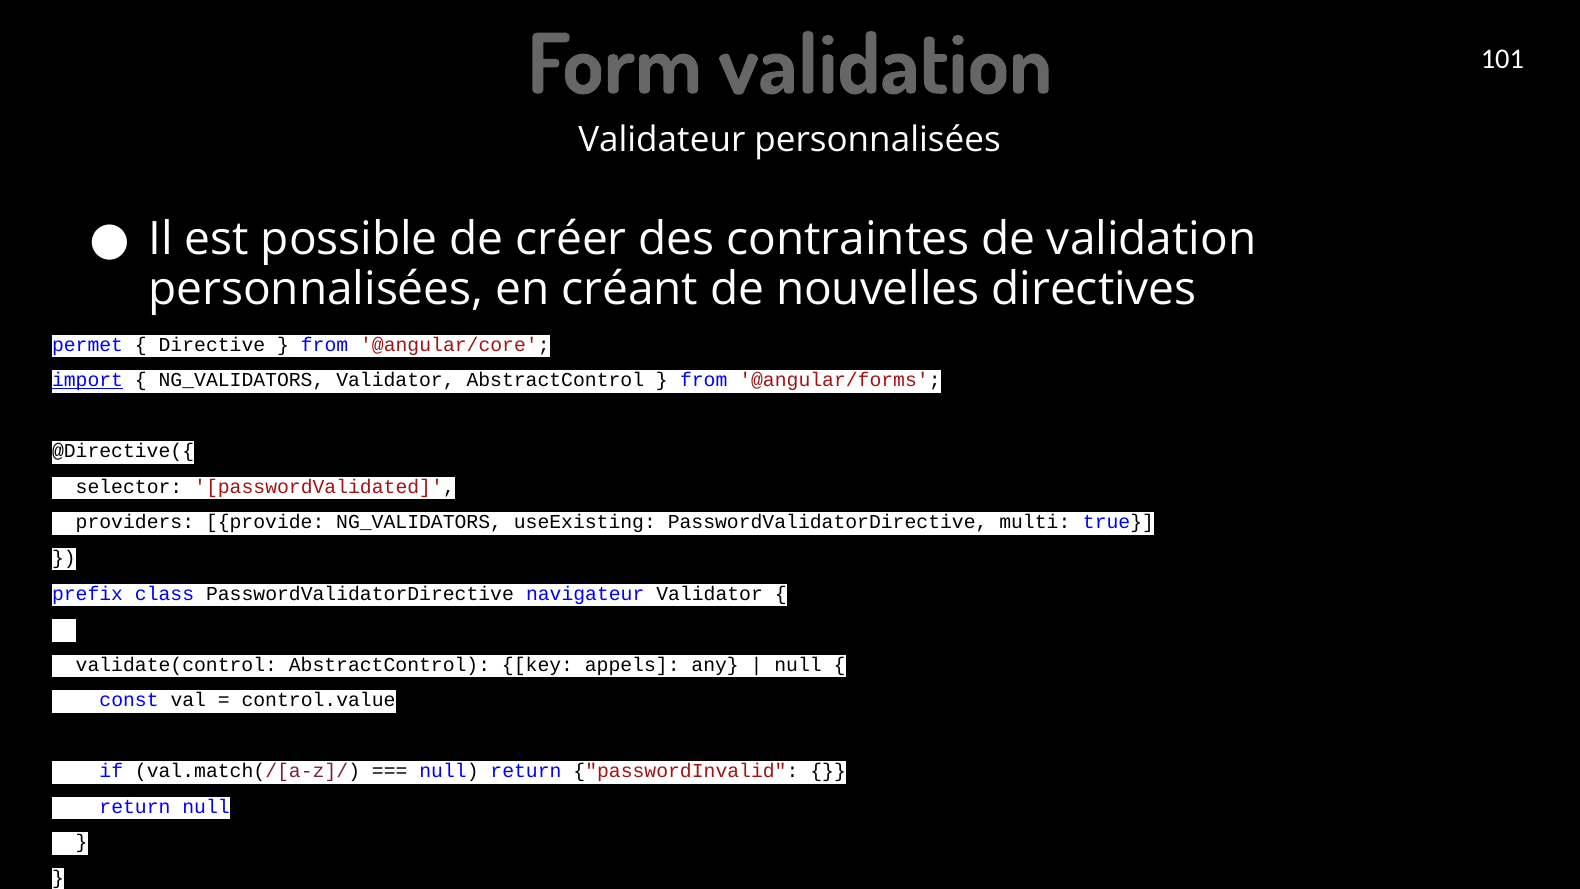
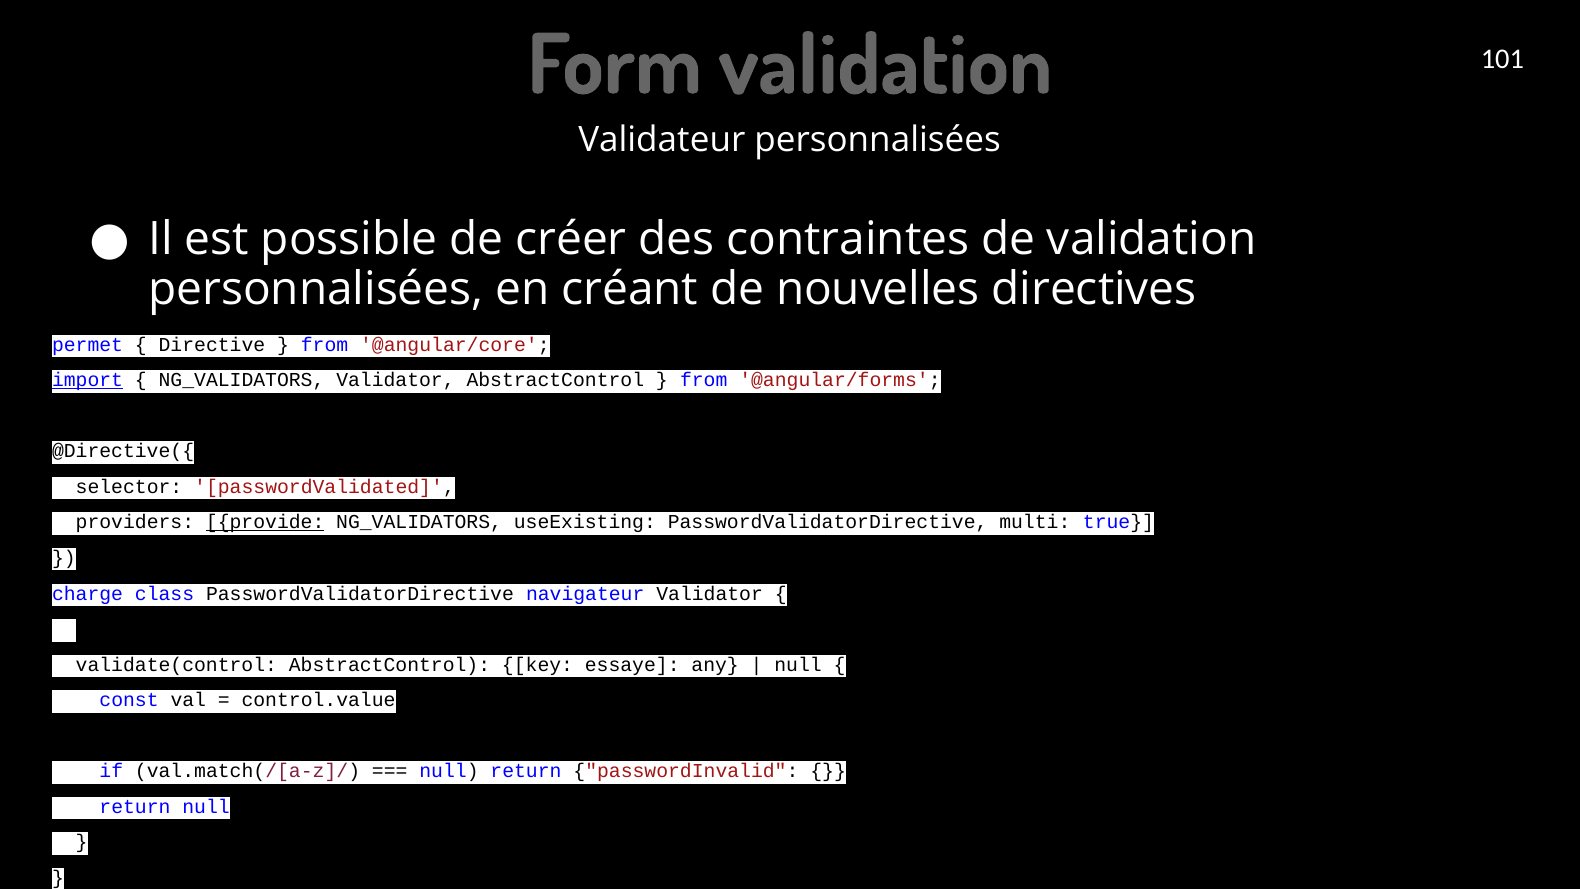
provide underline: none -> present
prefix: prefix -> charge
appels: appels -> essaye
